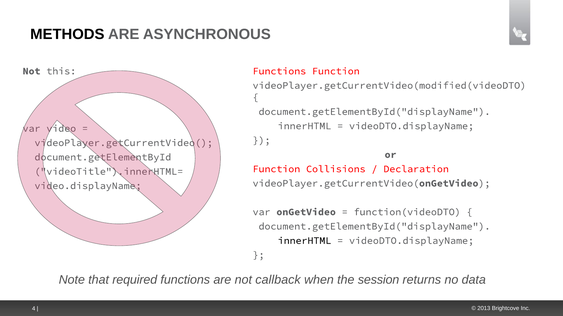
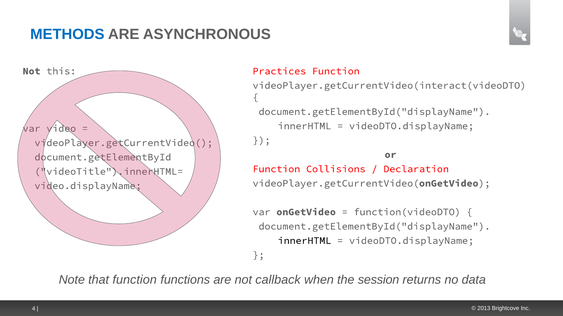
METHODS colour: black -> blue
Functions at (279, 71): Functions -> Practices
videoPlayer.getCurrentVideo(modified(videoDTO: videoPlayer.getCurrentVideo(modified(videoDTO -> videoPlayer.getCurrentVideo(interact(videoDTO
that required: required -> function
